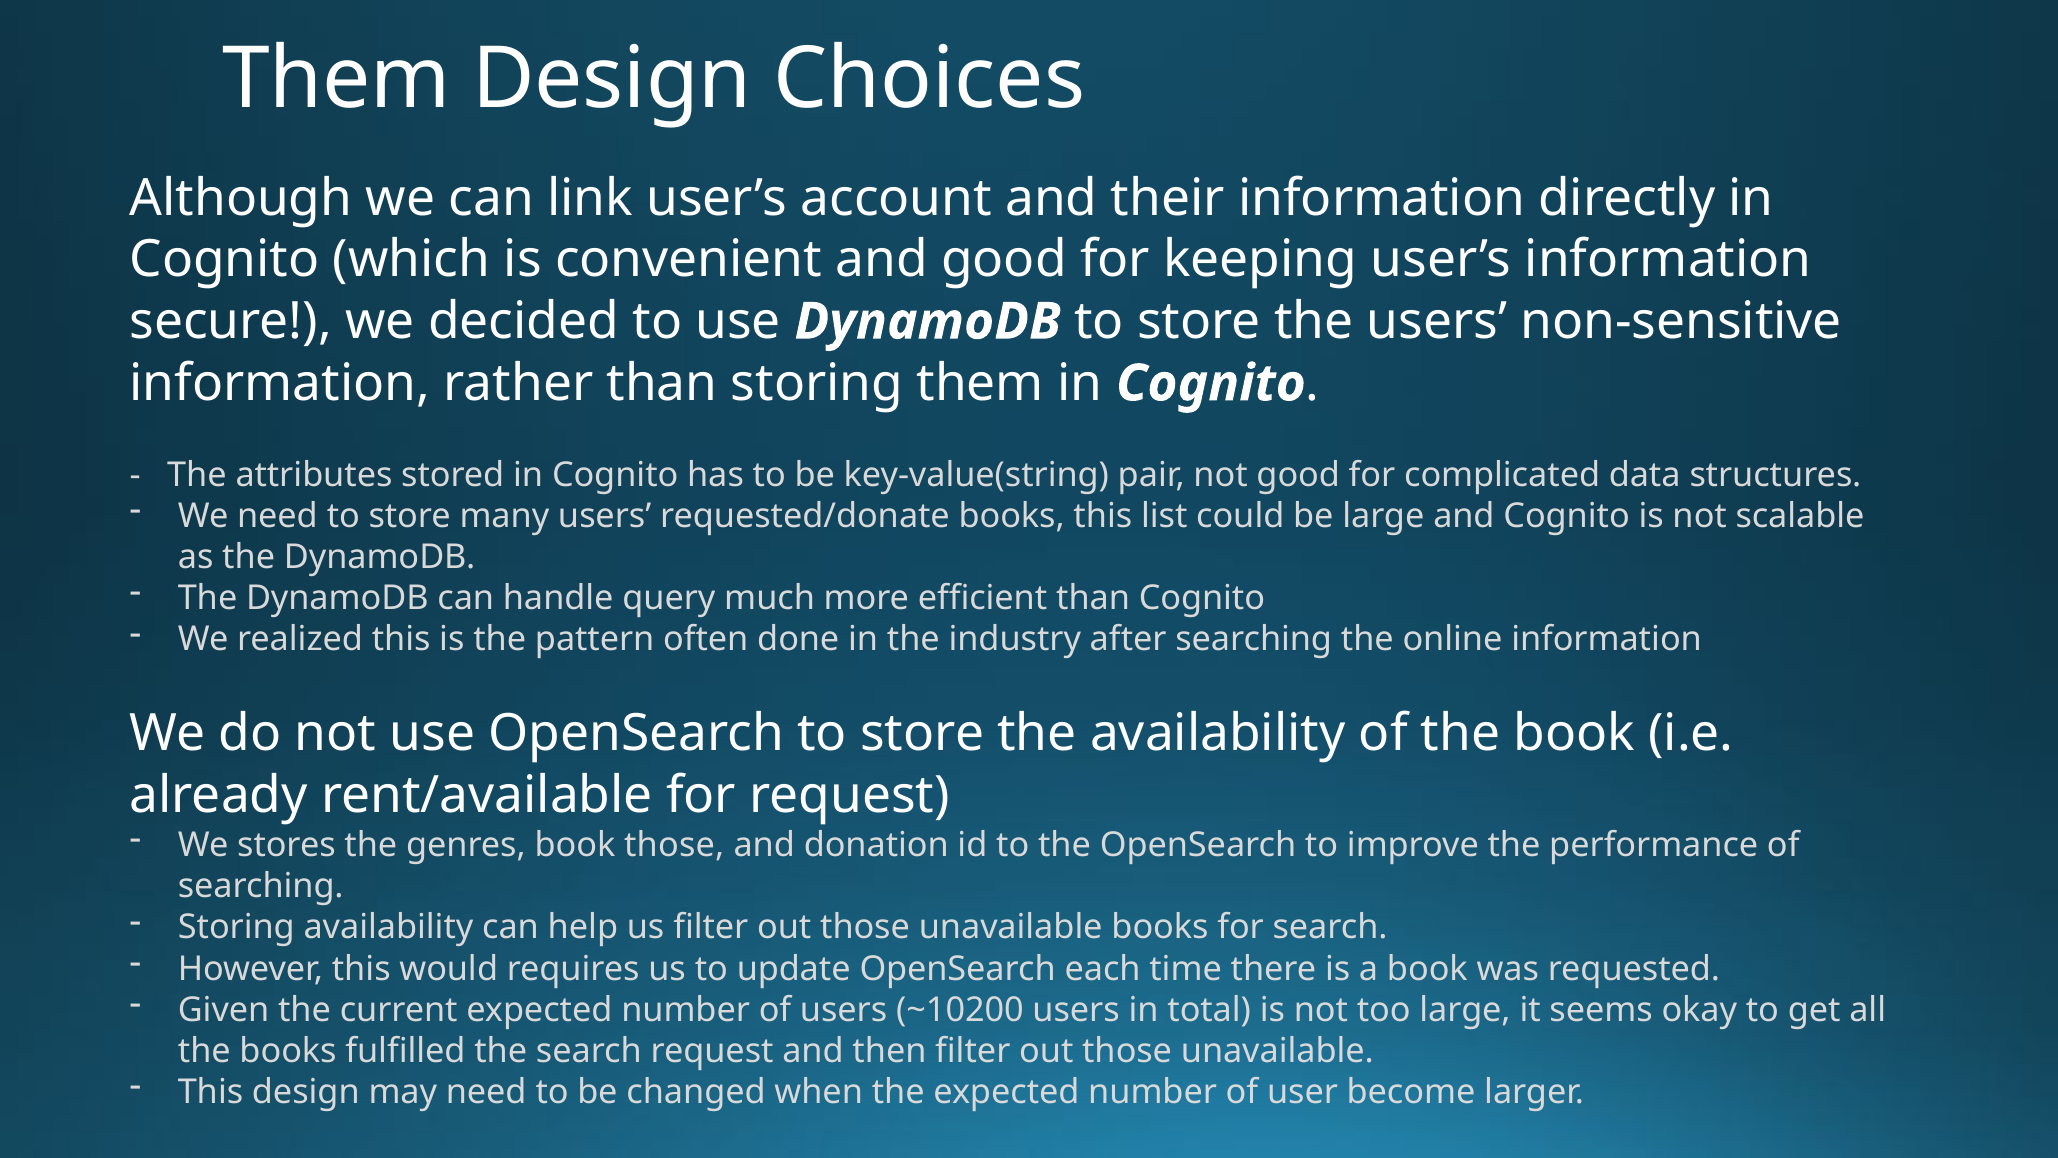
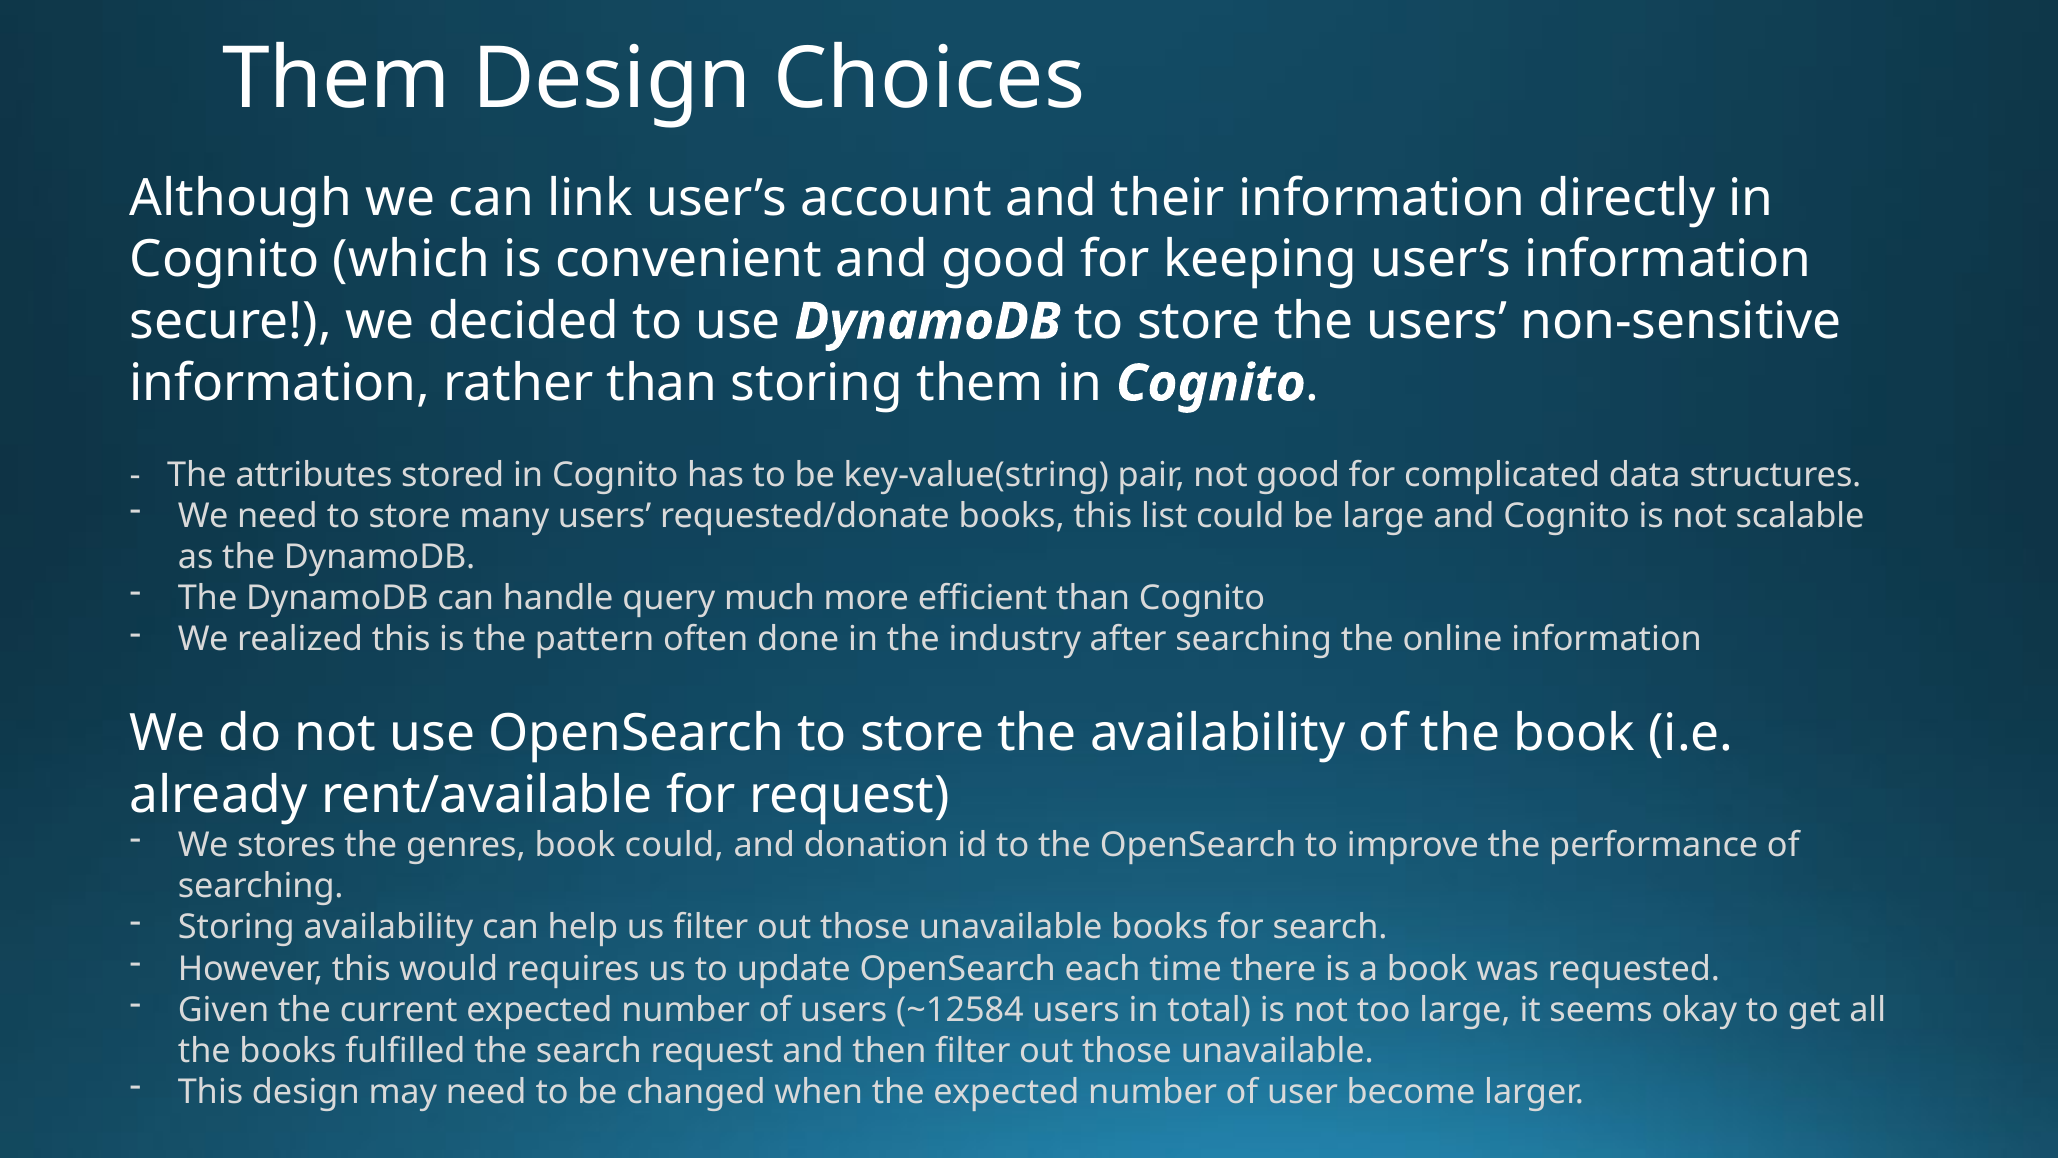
book those: those -> could
~10200: ~10200 -> ~12584
